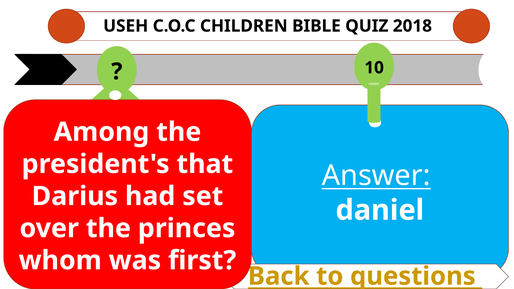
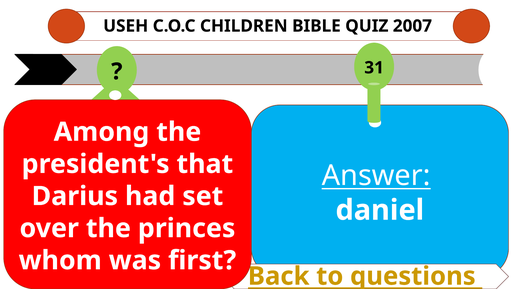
2018: 2018 -> 2007
10: 10 -> 31
